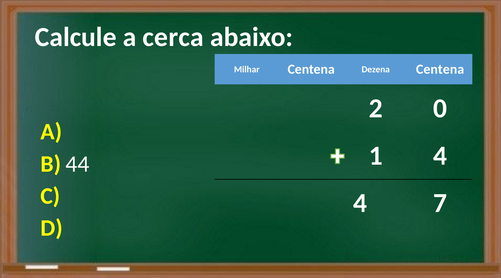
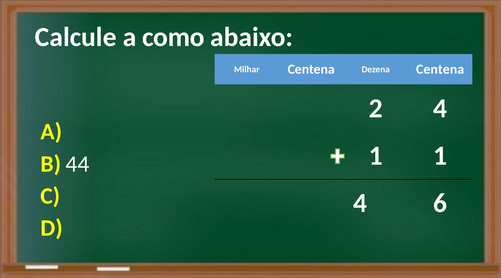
cerca: cerca -> como
2 0: 0 -> 4
1 4: 4 -> 1
7: 7 -> 6
